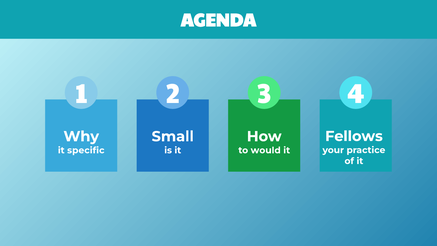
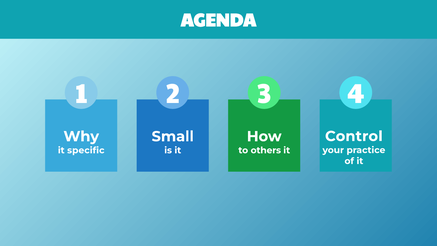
Fellows: Fellows -> Control
would: would -> others
